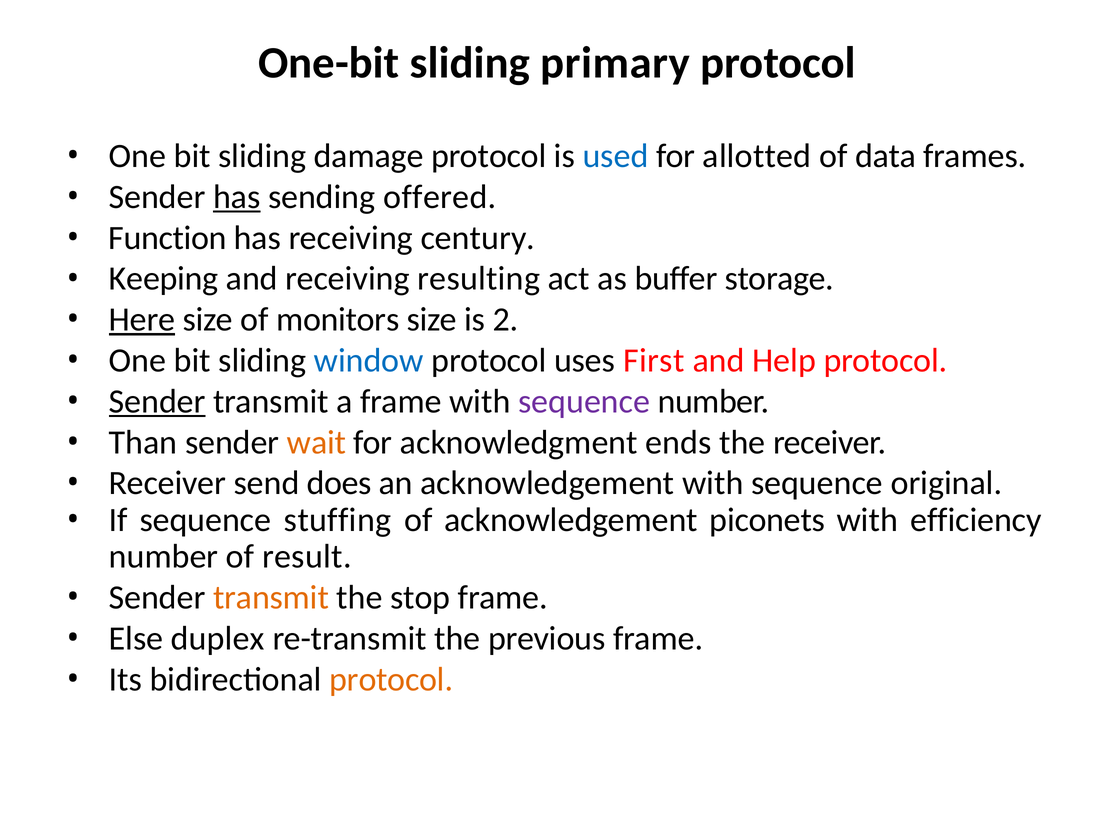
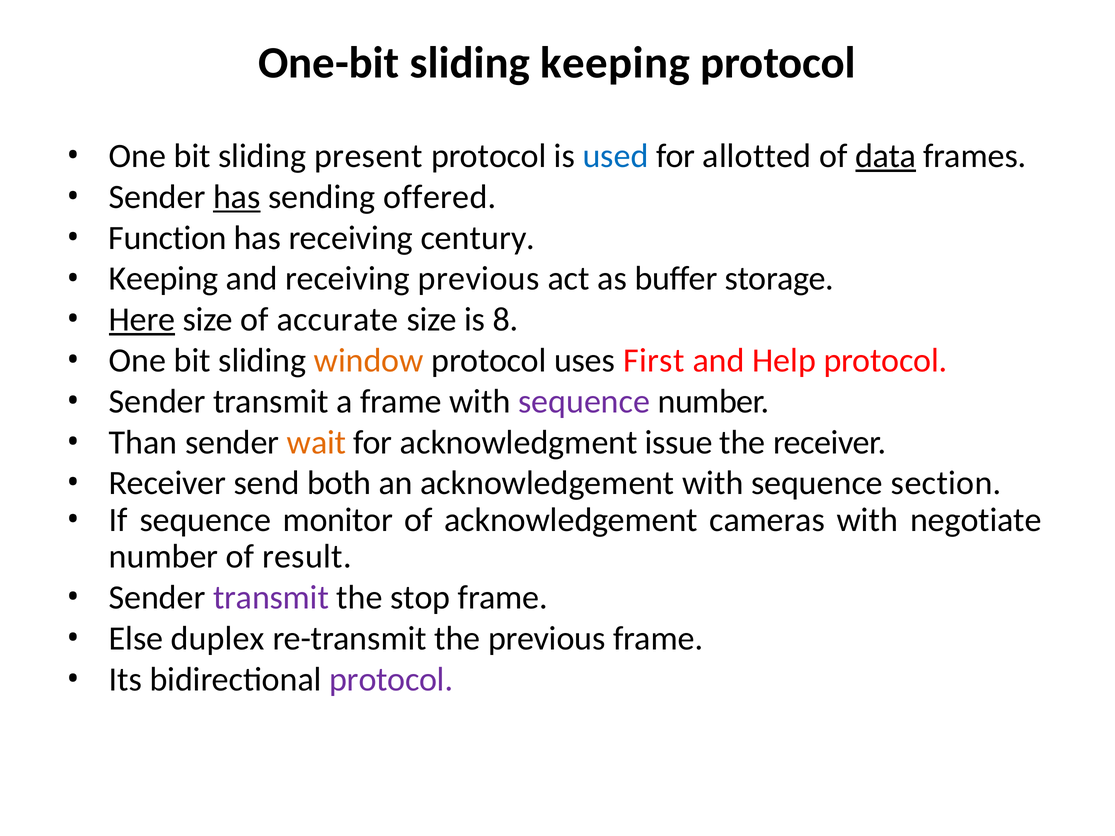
sliding primary: primary -> keeping
damage: damage -> present
data underline: none -> present
receiving resulting: resulting -> previous
monitors: monitors -> accurate
2: 2 -> 8
window colour: blue -> orange
Sender at (157, 402) underline: present -> none
ends: ends -> issue
does: does -> both
original: original -> section
stuffing: stuffing -> monitor
piconets: piconets -> cameras
efficiency: efficiency -> negotiate
transmit at (271, 598) colour: orange -> purple
protocol at (391, 680) colour: orange -> purple
